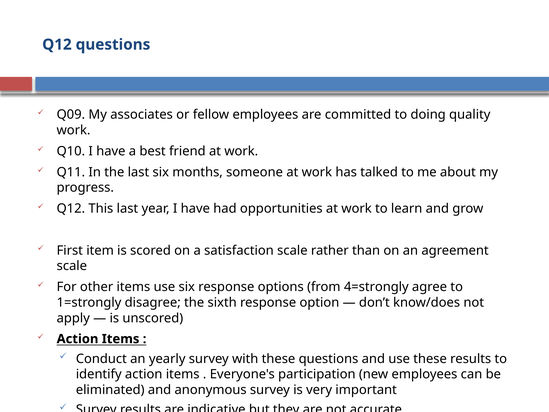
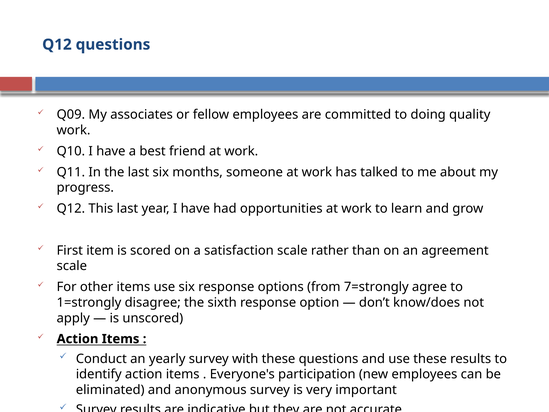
4=strongly: 4=strongly -> 7=strongly
